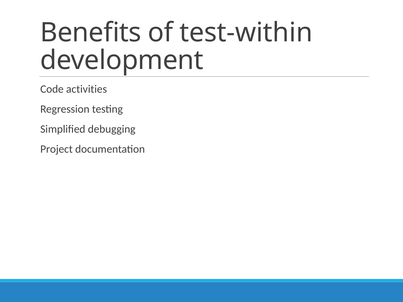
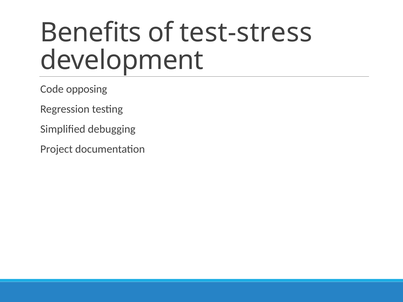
test-within: test-within -> test-stress
activities: activities -> opposing
